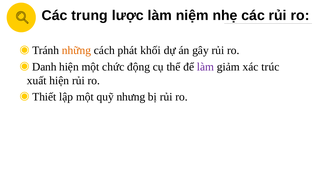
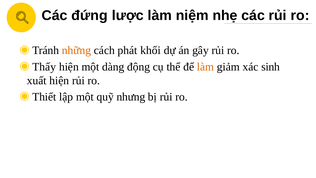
trung: trung -> đứng
Danh: Danh -> Thấy
chức: chức -> dàng
làm at (206, 67) colour: purple -> orange
trúc: trúc -> sinh
